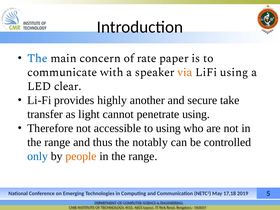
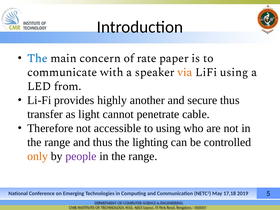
clear: clear -> from
secure take: take -> thus
penetrate using: using -> cable
notably: notably -> lighting
only colour: blue -> orange
people colour: orange -> purple
